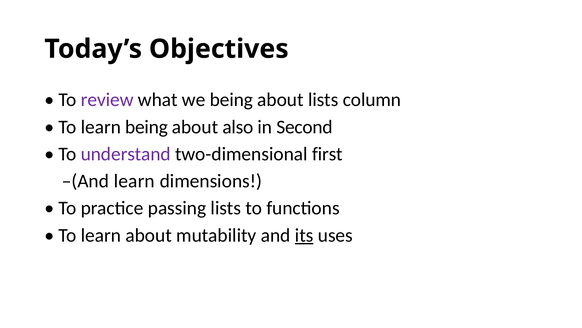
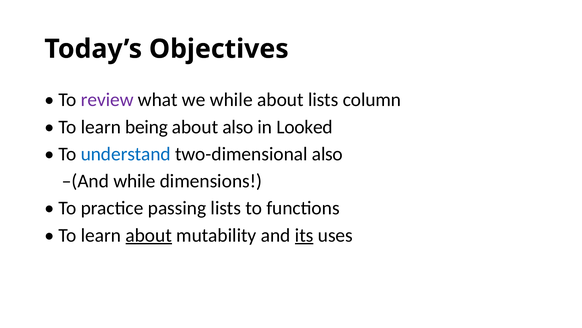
we being: being -> while
Second: Second -> Looked
understand colour: purple -> blue
two-dimensional first: first -> also
–(And learn: learn -> while
about at (149, 235) underline: none -> present
